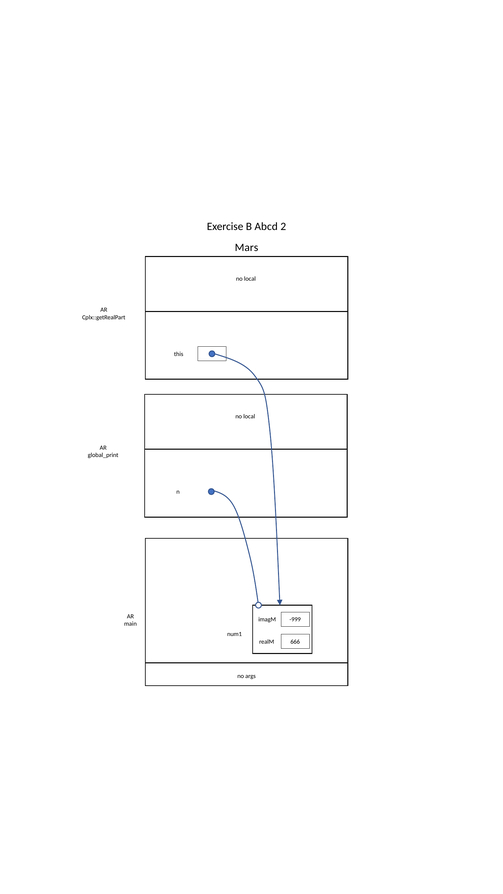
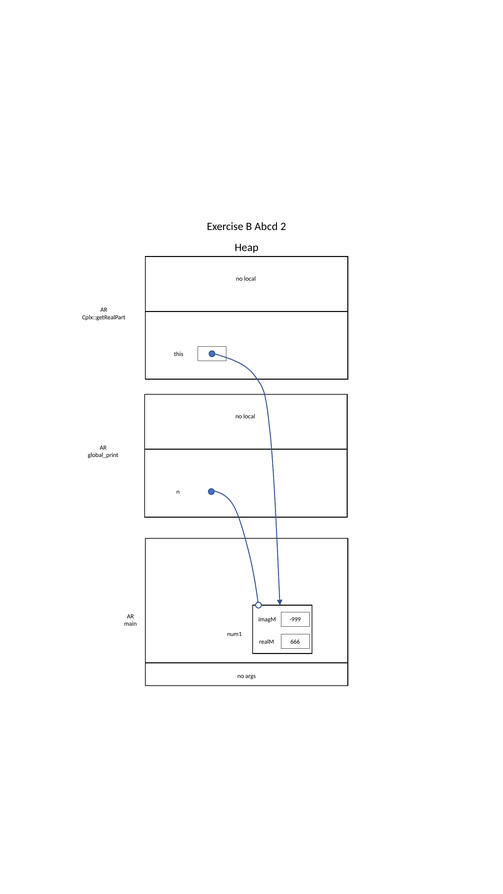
Mars: Mars -> Heap
